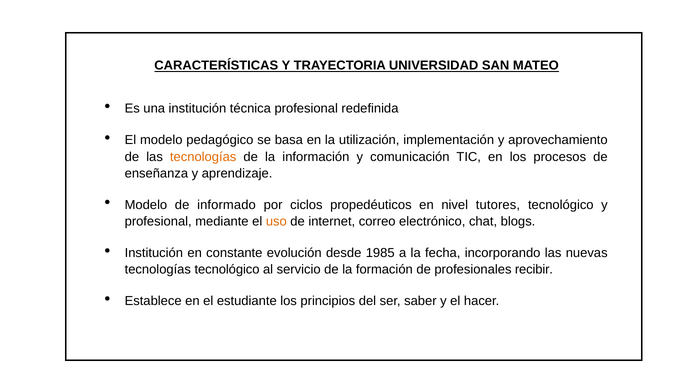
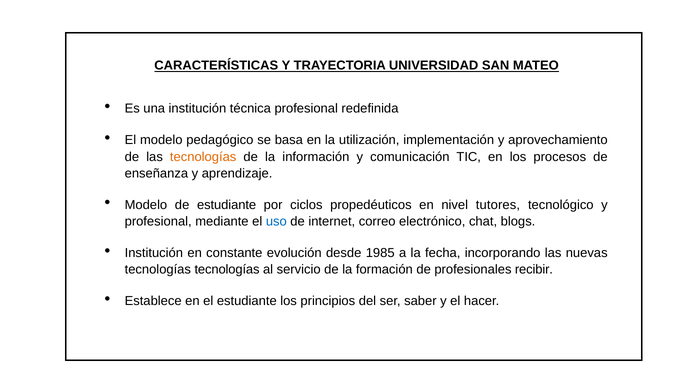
de informado: informado -> estudiante
uso colour: orange -> blue
tecnologías tecnológico: tecnológico -> tecnologías
